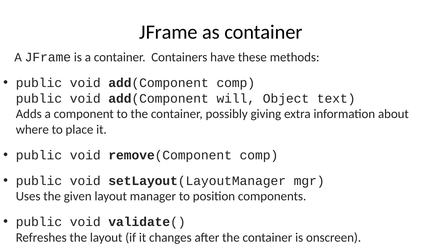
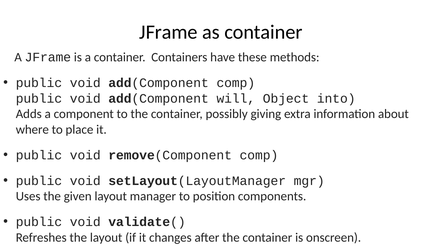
text: text -> into
